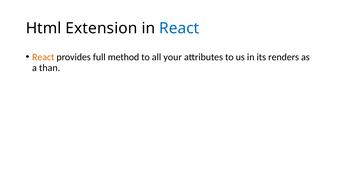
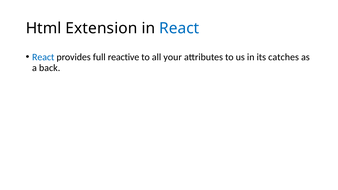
React at (43, 57) colour: orange -> blue
method: method -> reactive
renders: renders -> catches
than: than -> back
